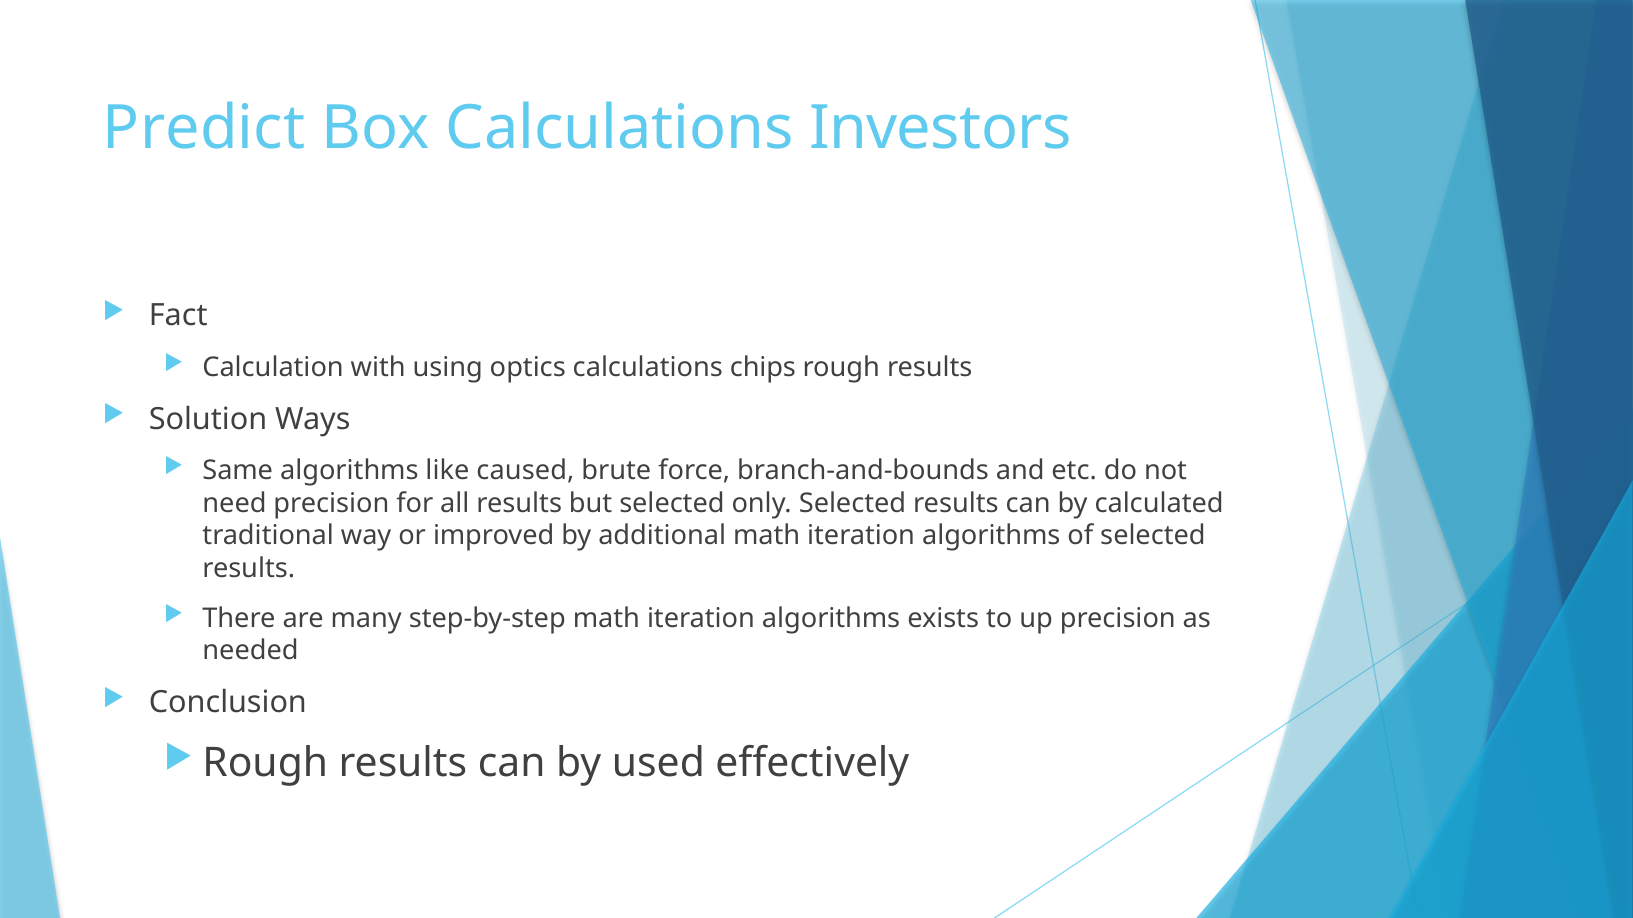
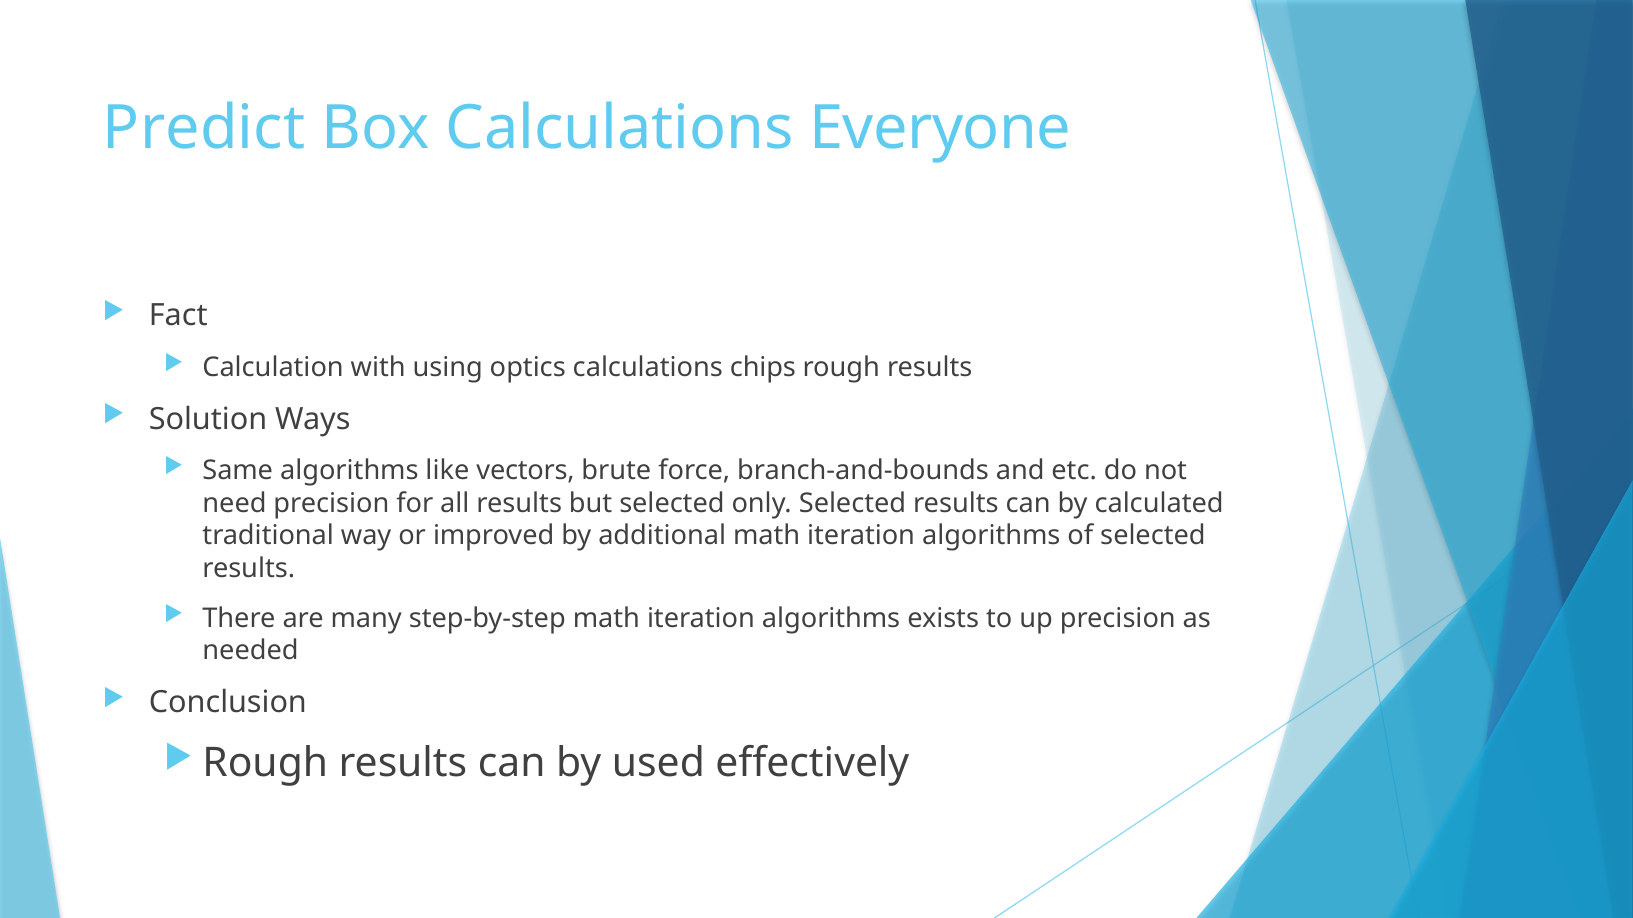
Investors: Investors -> Everyone
caused: caused -> vectors
